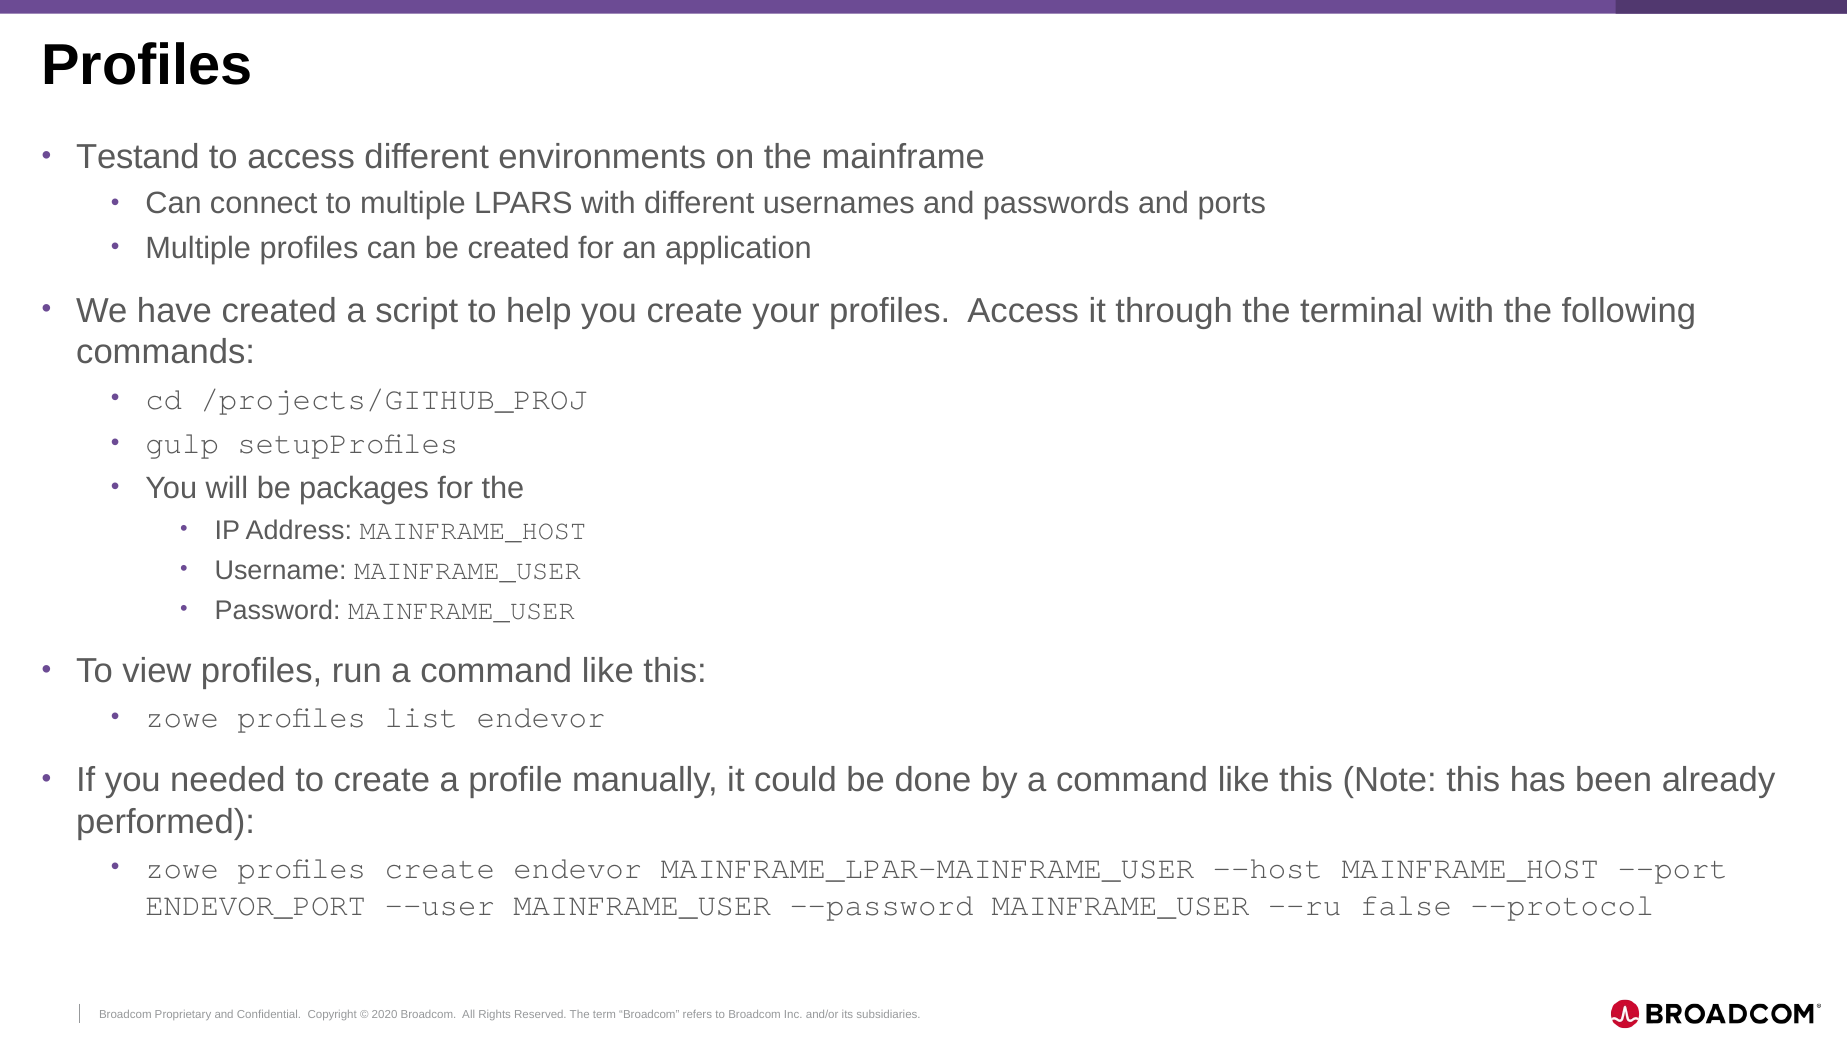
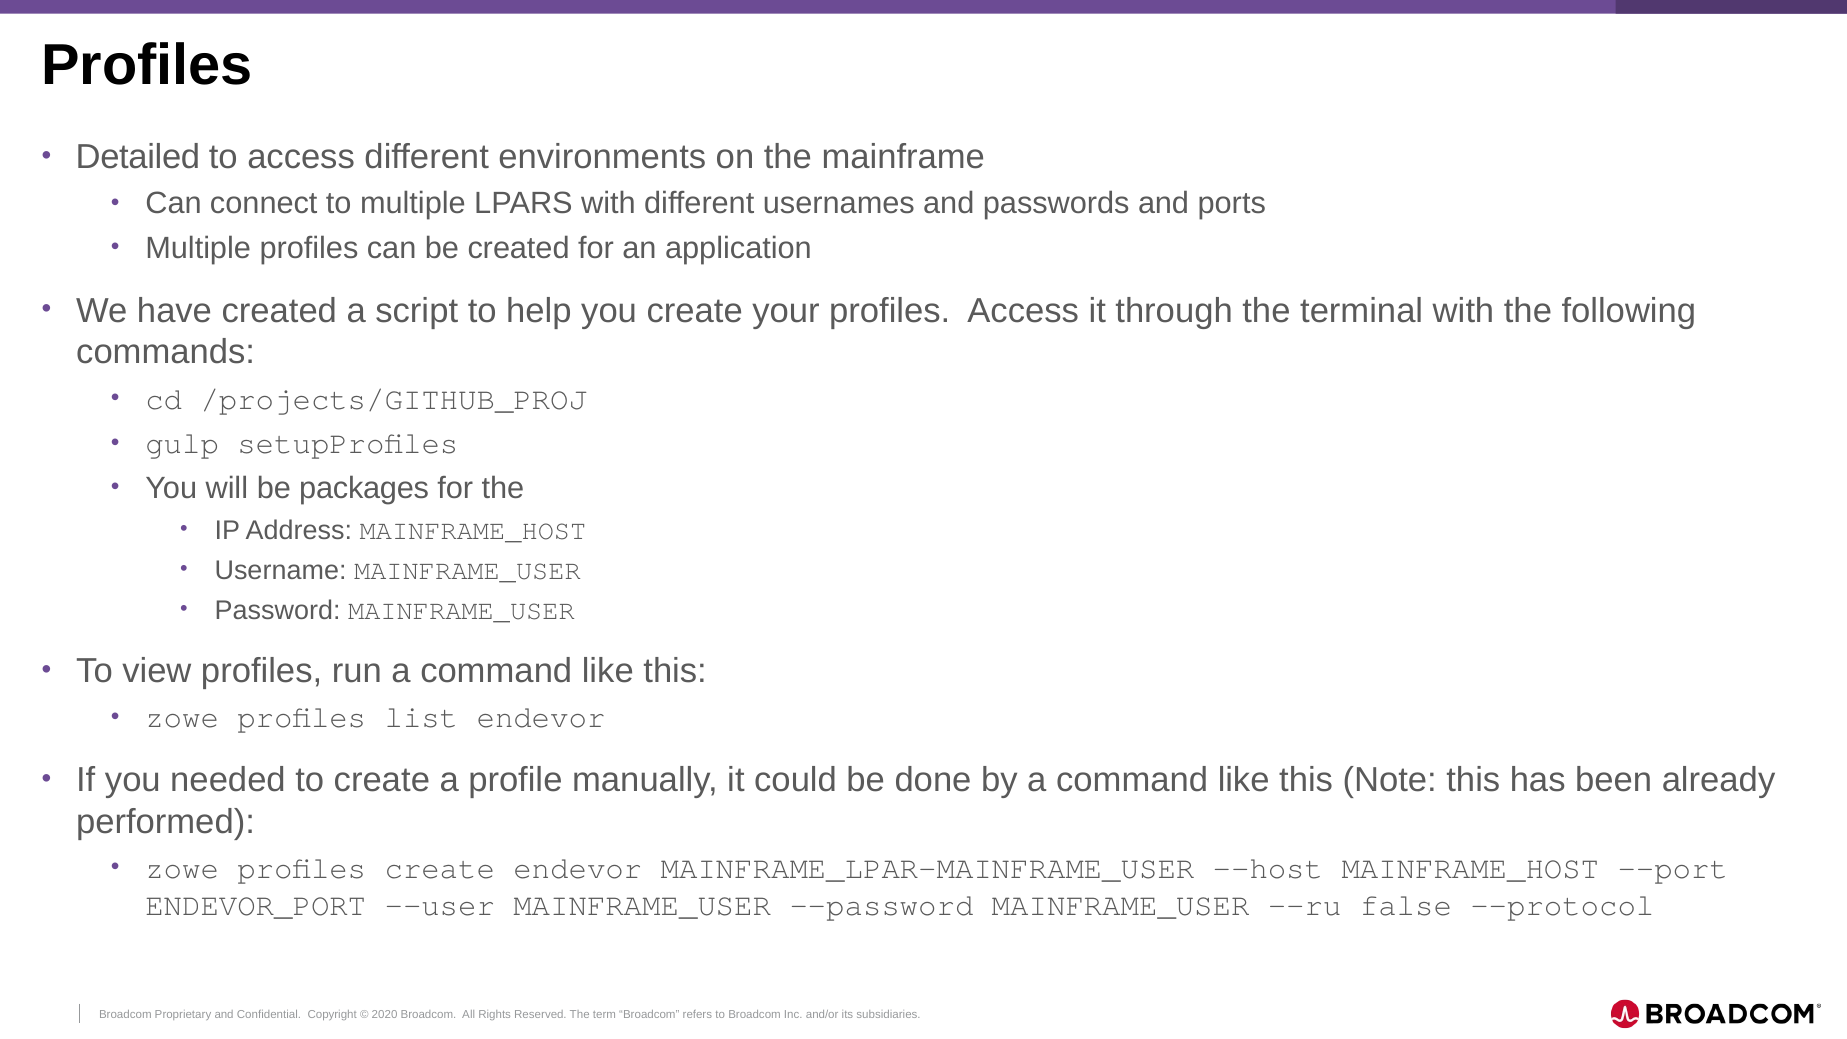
Testand: Testand -> Detailed
